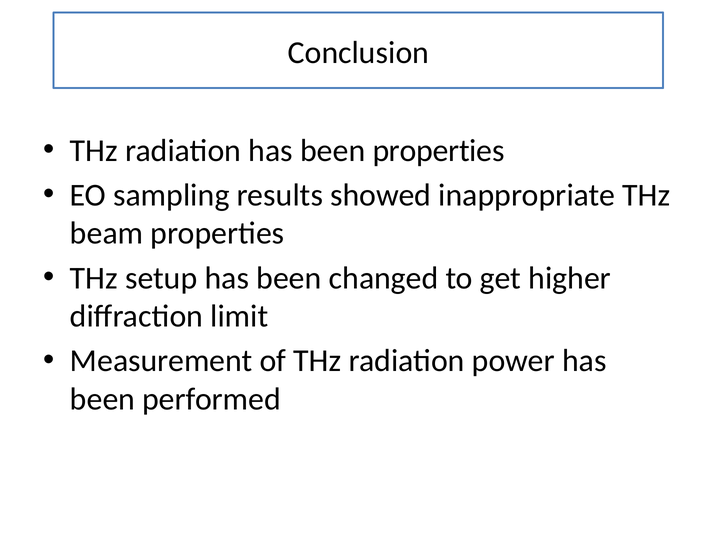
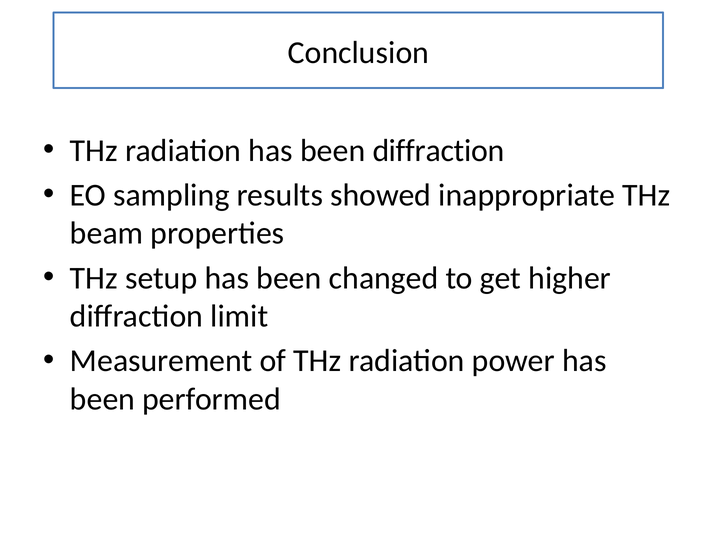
been properties: properties -> diffraction
